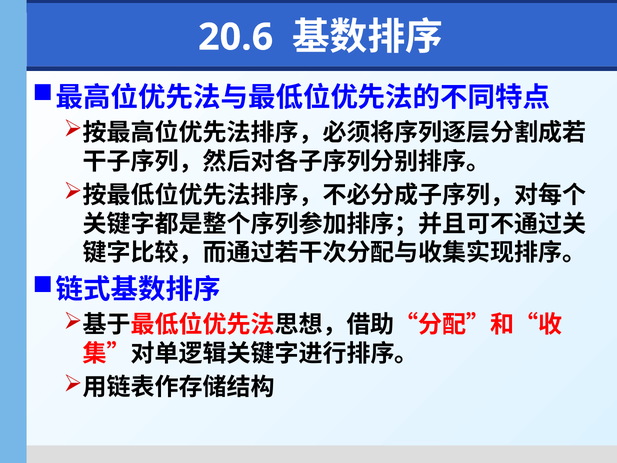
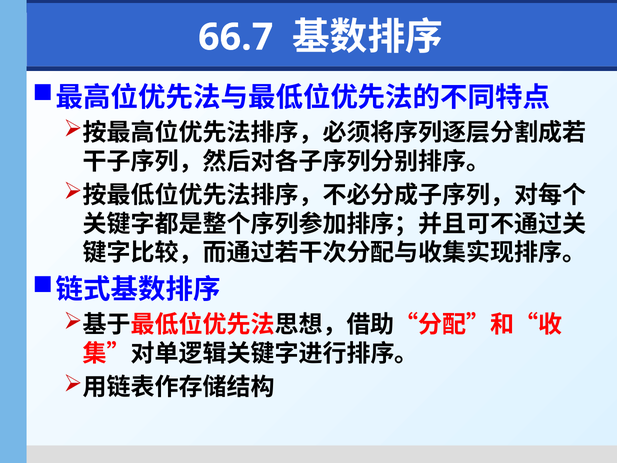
20.6: 20.6 -> 66.7
